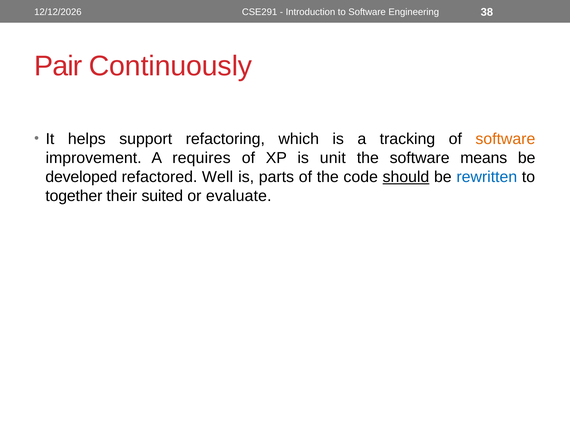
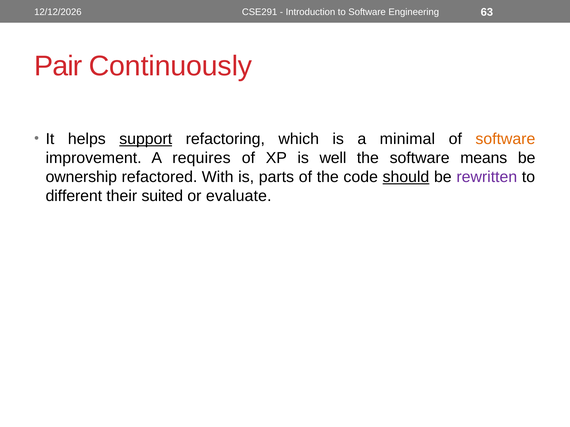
38: 38 -> 63
support underline: none -> present
tracking: tracking -> minimal
unit: unit -> well
developed: developed -> ownership
Well: Well -> With
rewritten colour: blue -> purple
together: together -> different
